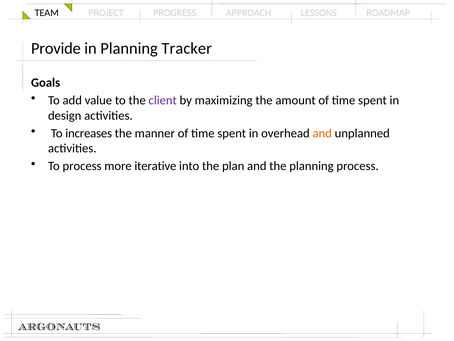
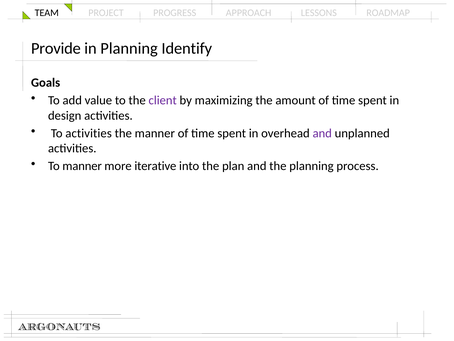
Tracker: Tracker -> Identify
To increases: increases -> activities
and at (322, 133) colour: orange -> purple
To process: process -> manner
